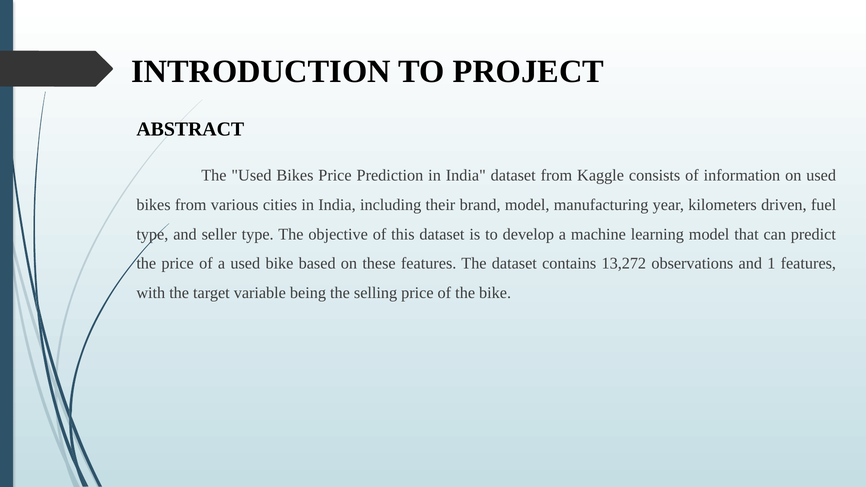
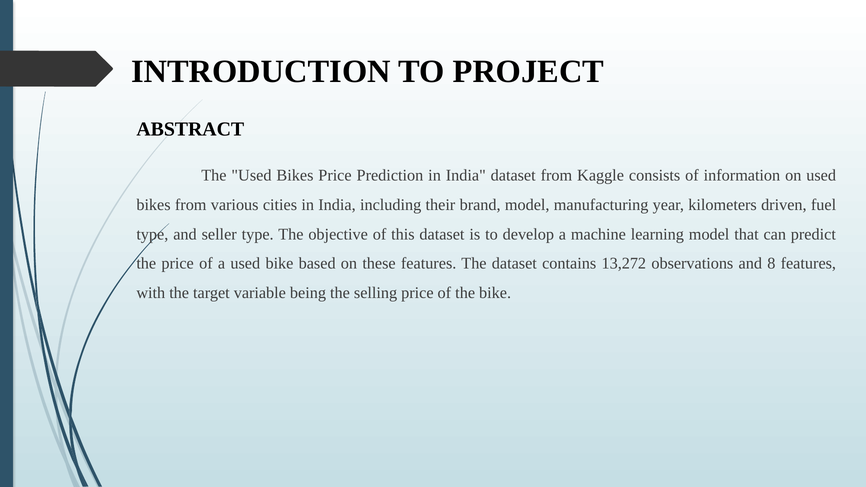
1: 1 -> 8
